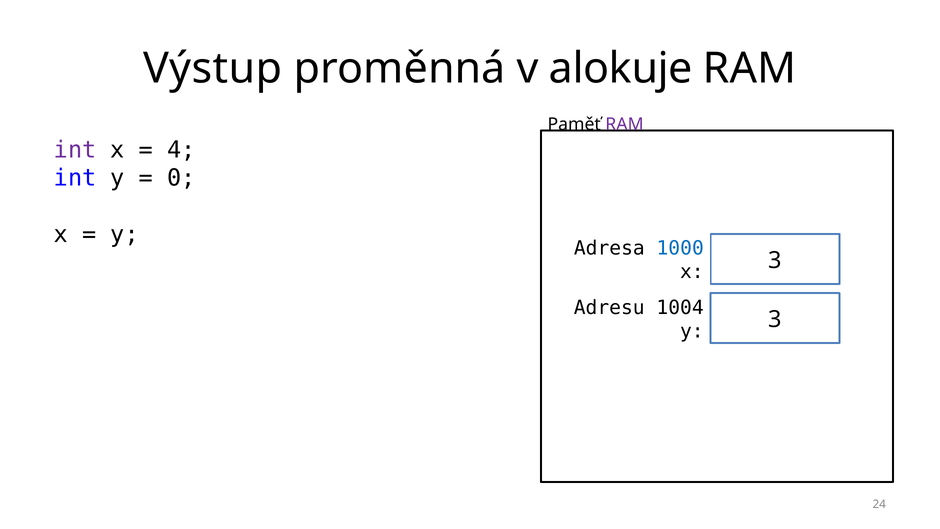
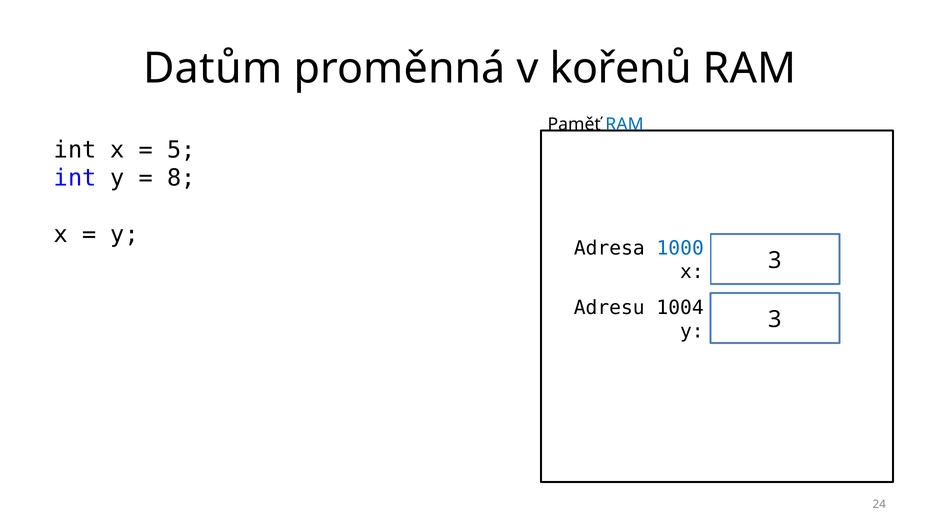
Výstup: Výstup -> Datům
alokuje: alokuje -> kořenů
RAM at (625, 125) colour: purple -> blue
int at (75, 150) colour: purple -> black
4: 4 -> 5
0: 0 -> 8
